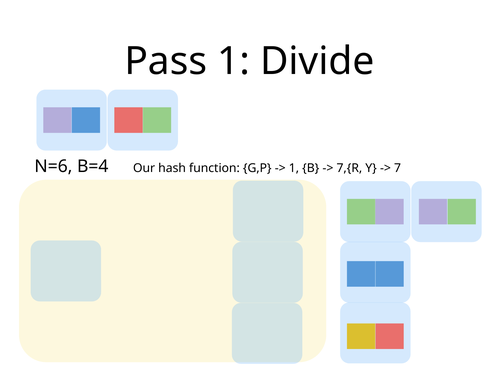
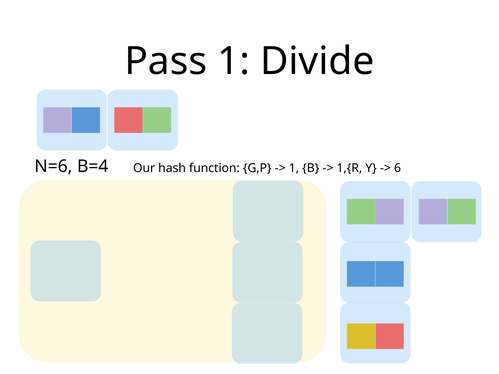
7,{R: 7,{R -> 1,{R
7: 7 -> 6
